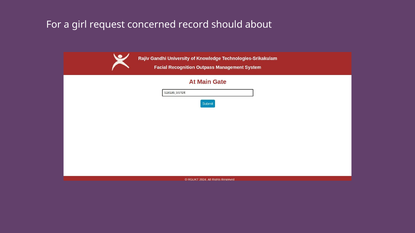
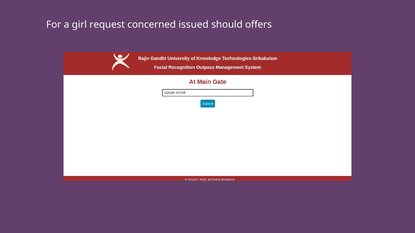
record: record -> issued
about: about -> offers
